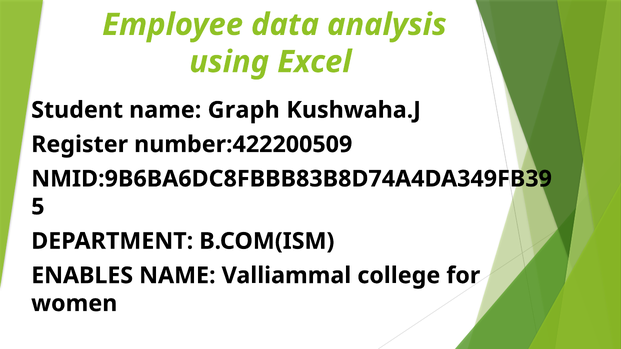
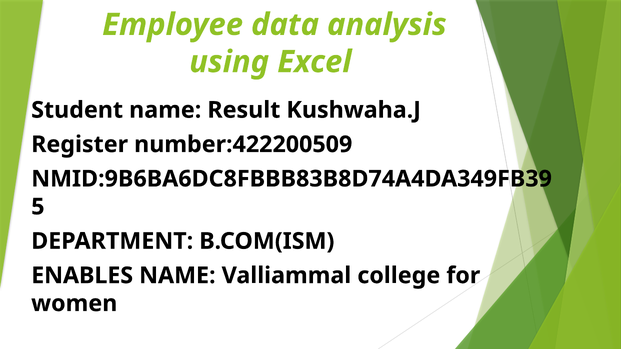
Graph: Graph -> Result
